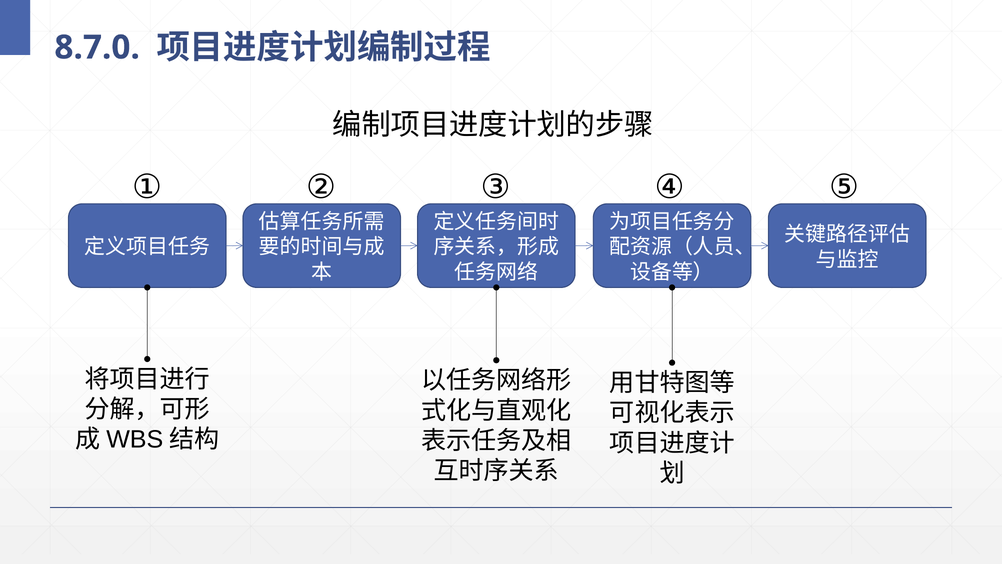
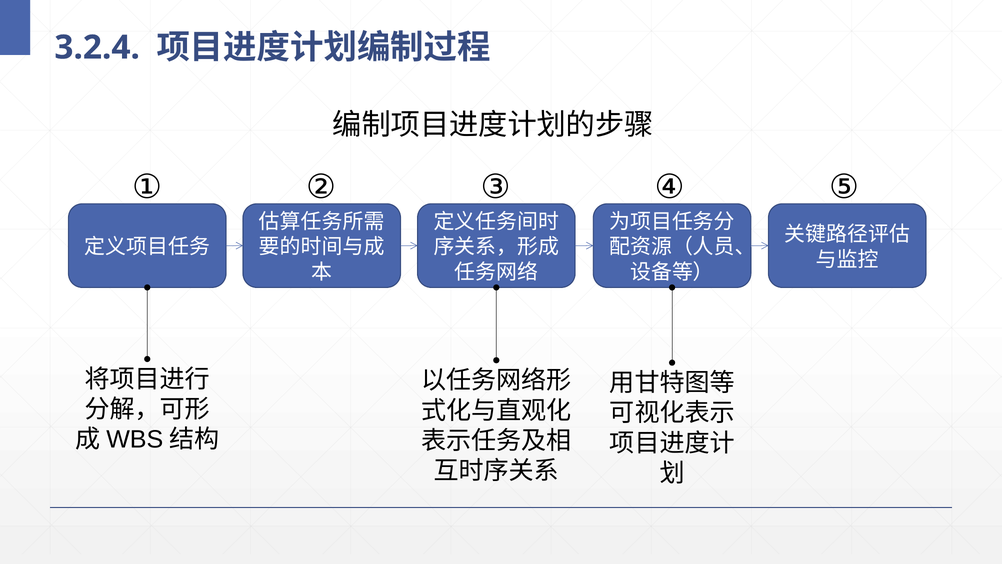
8.7.0: 8.7.0 -> 3.2.4
